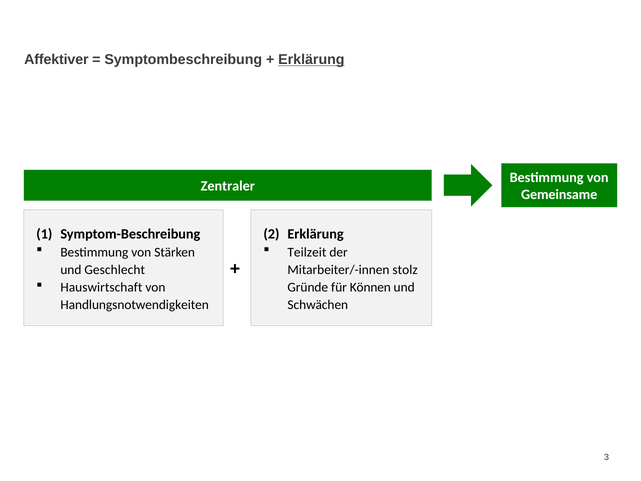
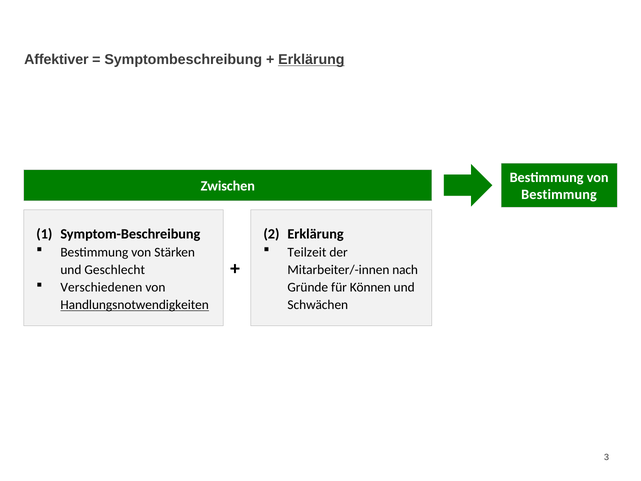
Zentraler: Zentraler -> Zwischen
Gemeinsame at (559, 195): Gemeinsame -> Bestimmung
stolz: stolz -> nach
Hauswirtschaft: Hauswirtschaft -> Verschiedenen
Handlungsnotwendigkeiten underline: none -> present
